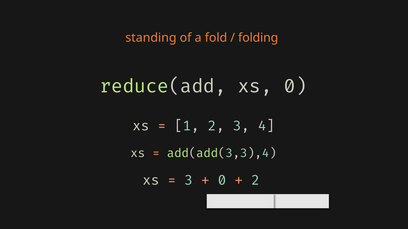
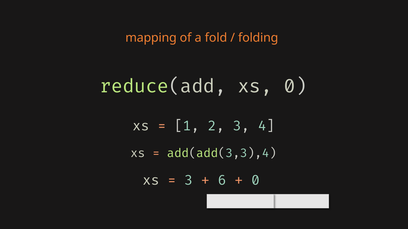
standing: standing -> mapping
0 at (222, 181): 0 -> 6
2 at (255, 181): 2 -> 0
